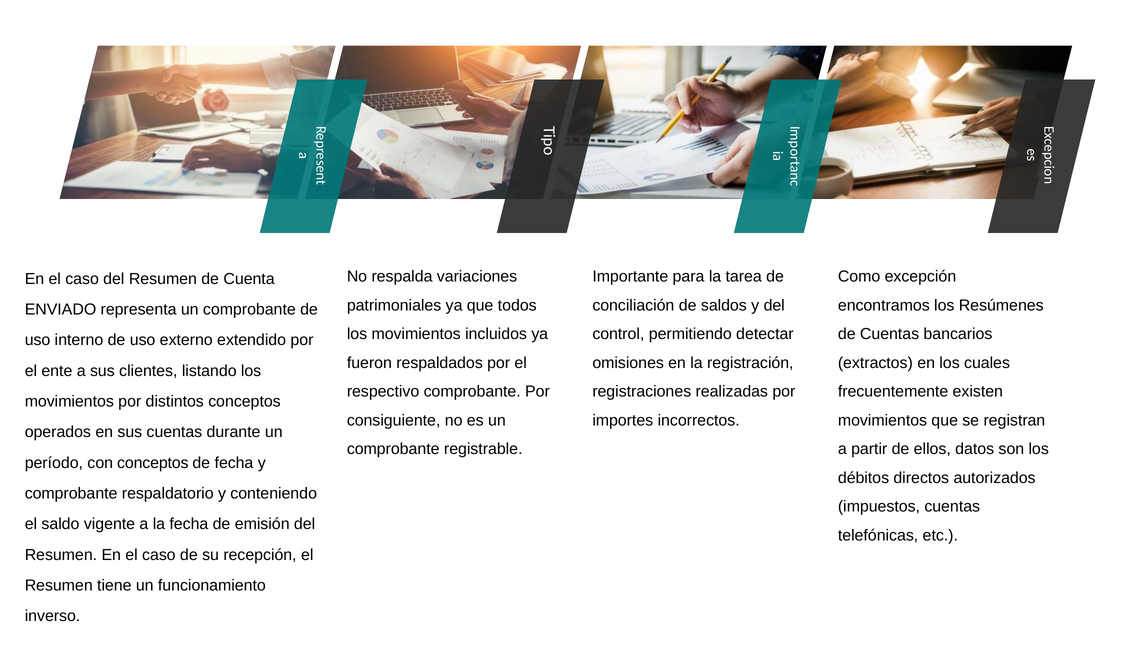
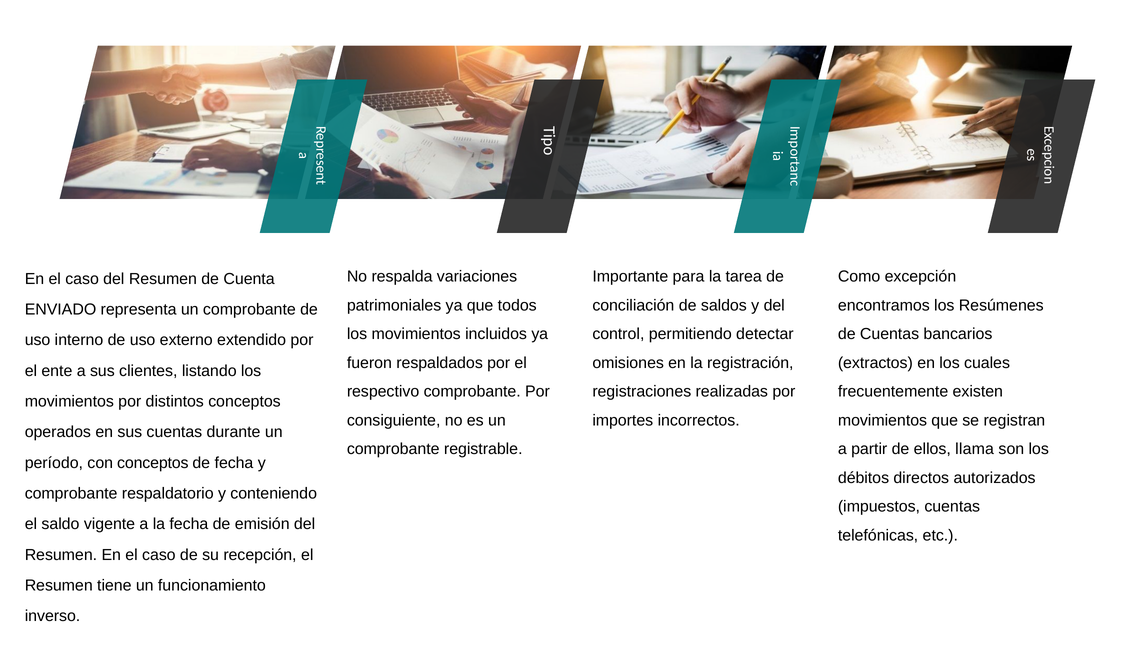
datos: datos -> llama
